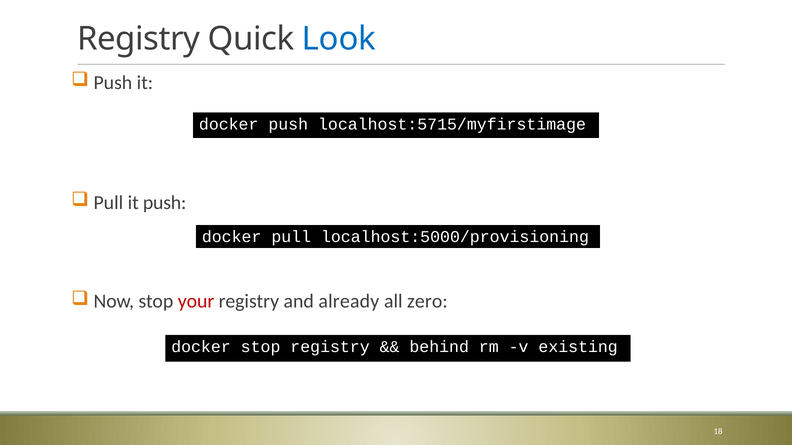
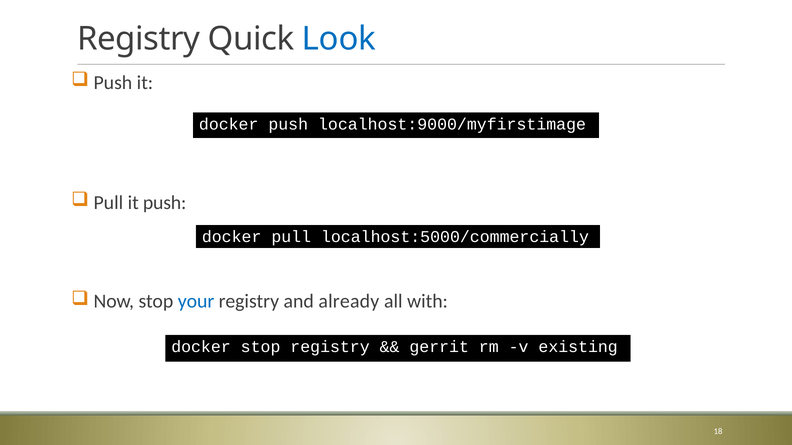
localhost:5715/myfirstimage: localhost:5715/myfirstimage -> localhost:9000/myfirstimage
localhost:5000/provisioning: localhost:5000/provisioning -> localhost:5000/commercially
your colour: red -> blue
zero: zero -> with
behind: behind -> gerrit
